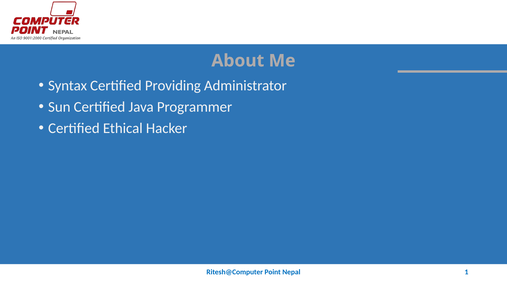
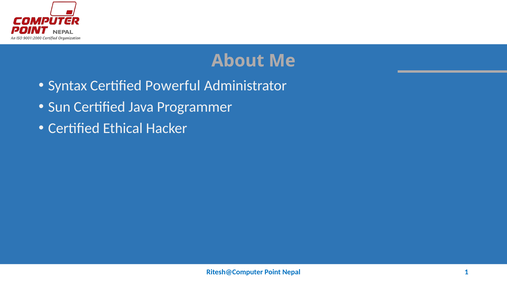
Providing: Providing -> Powerful
